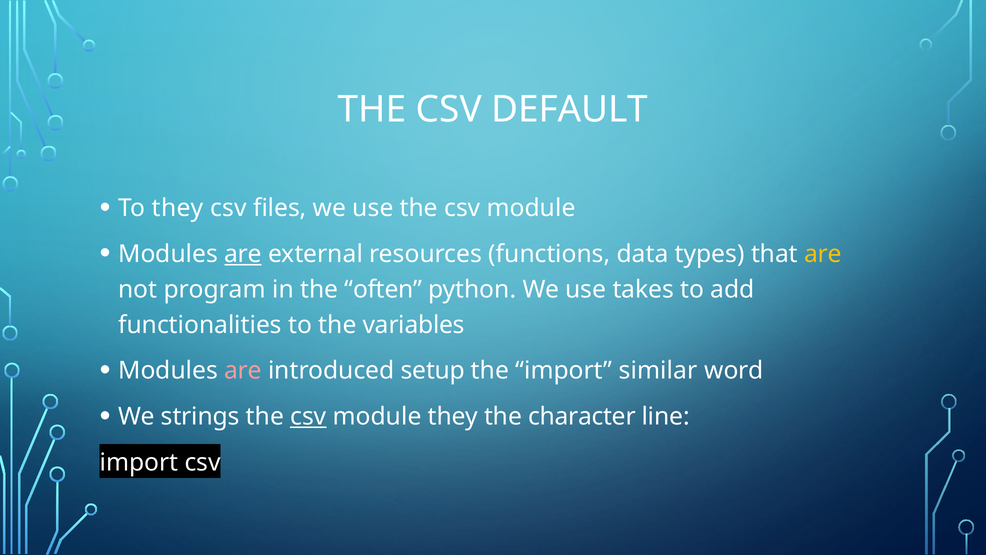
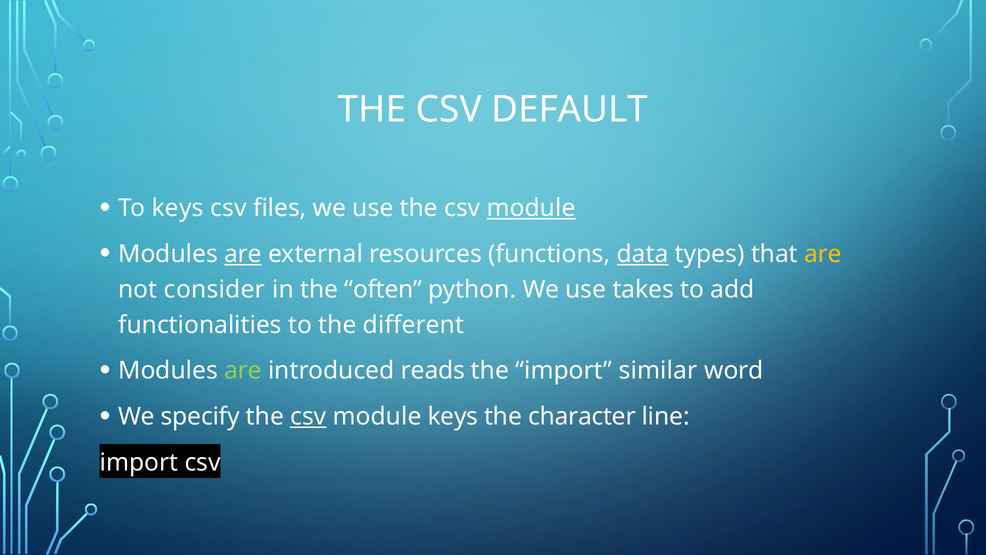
To they: they -> keys
module at (531, 208) underline: none -> present
data underline: none -> present
program: program -> consider
variables: variables -> different
are at (243, 371) colour: pink -> light green
setup: setup -> reads
strings: strings -> specify
module they: they -> keys
